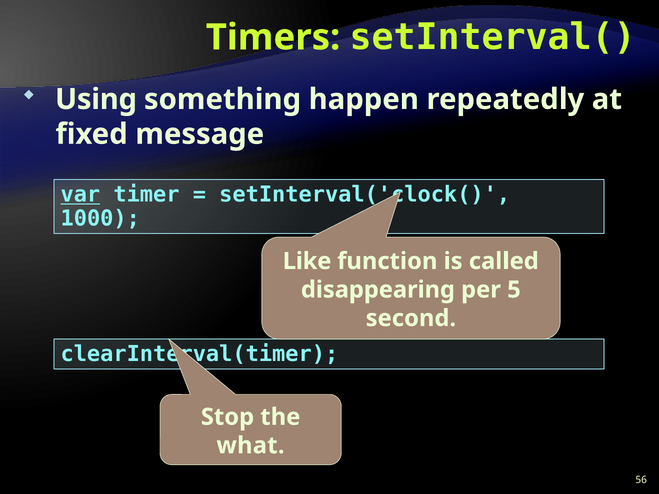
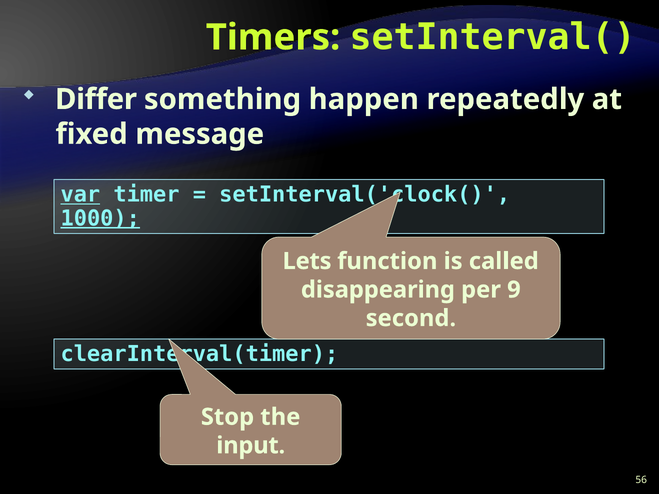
Using: Using -> Differ
1000 underline: none -> present
Like: Like -> Lets
5: 5 -> 9
what: what -> input
